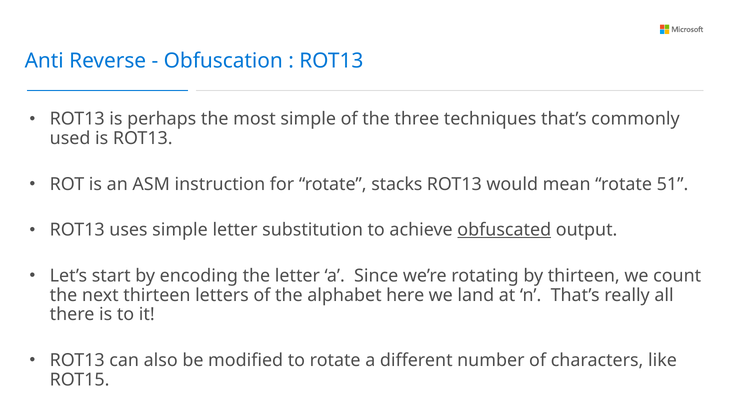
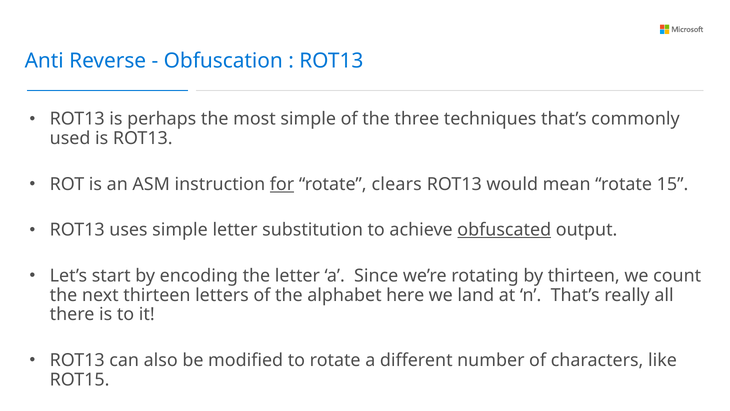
for underline: none -> present
stacks: stacks -> clears
51: 51 -> 15
